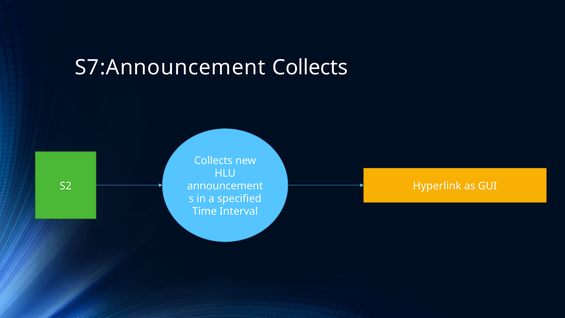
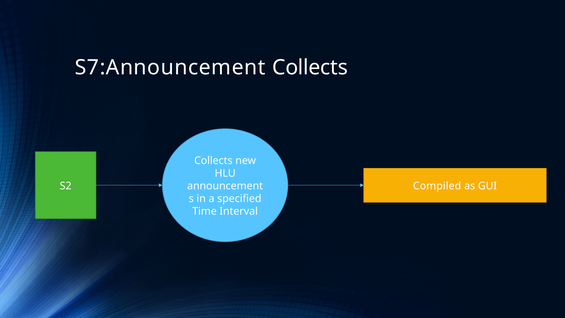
Hyperlink: Hyperlink -> Compiled
